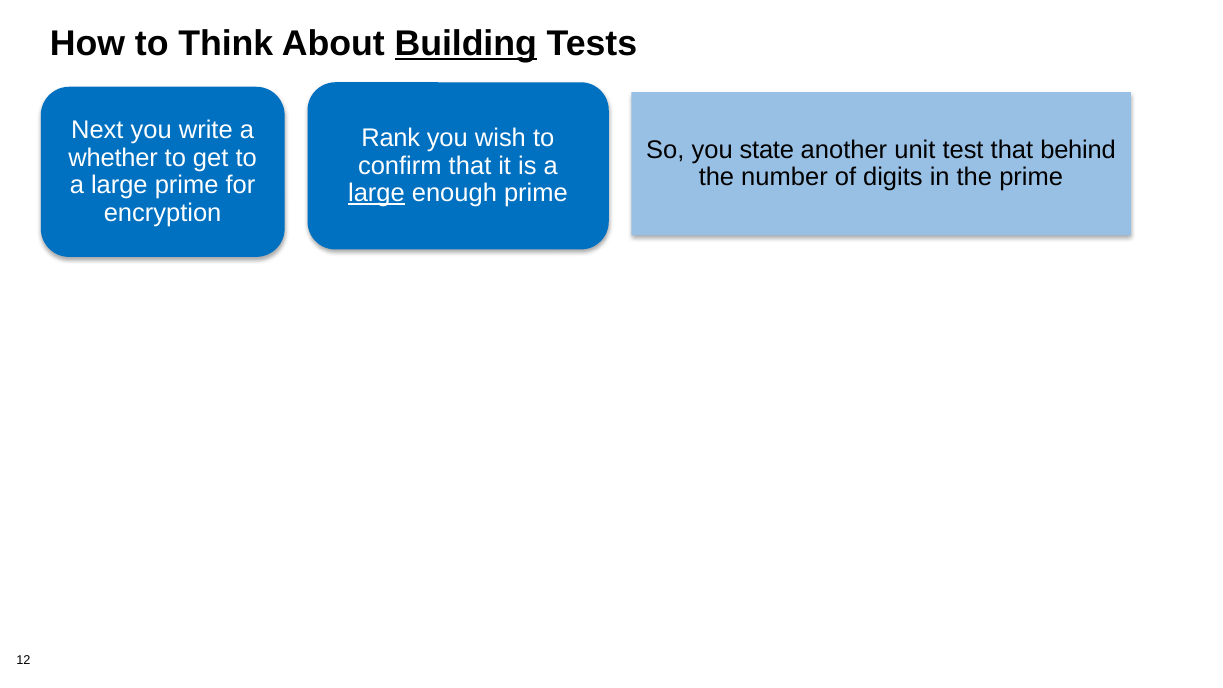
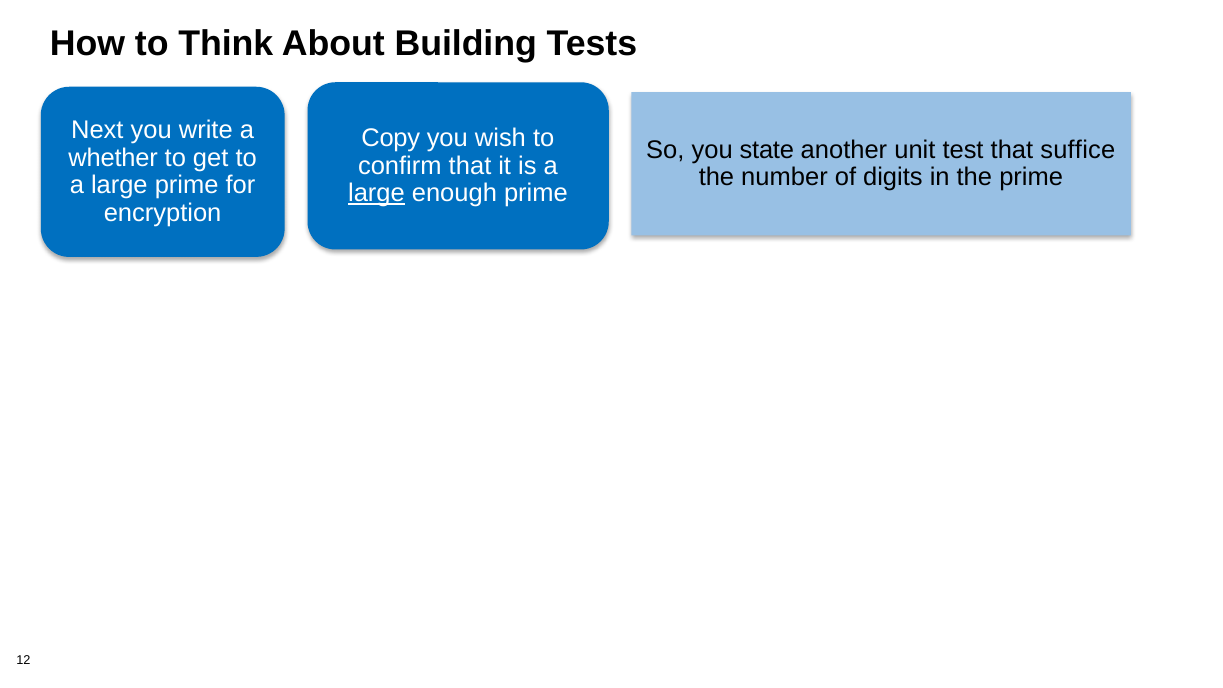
Building underline: present -> none
Rank: Rank -> Copy
behind: behind -> suffice
